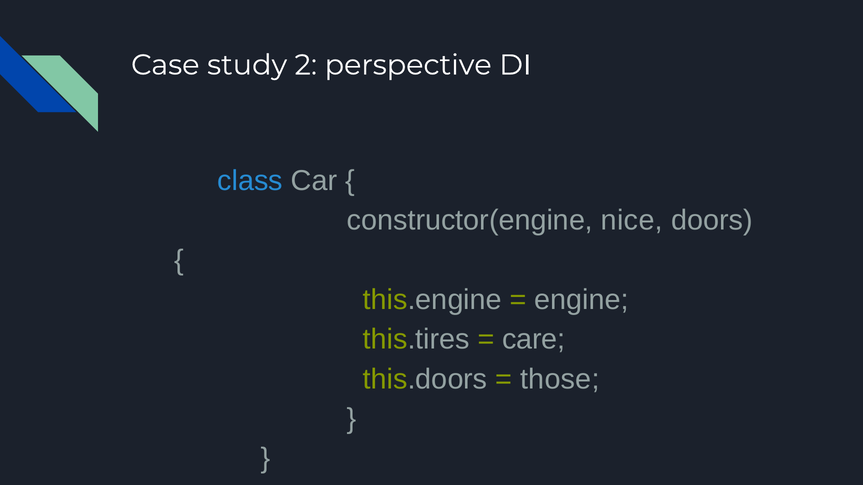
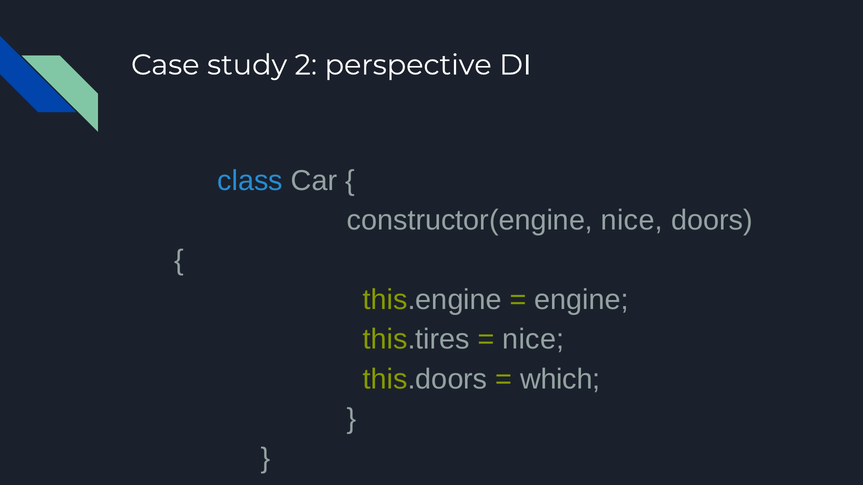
care at (534, 340): care -> nice
those: those -> which
